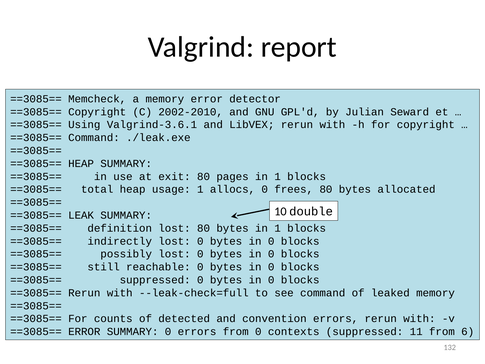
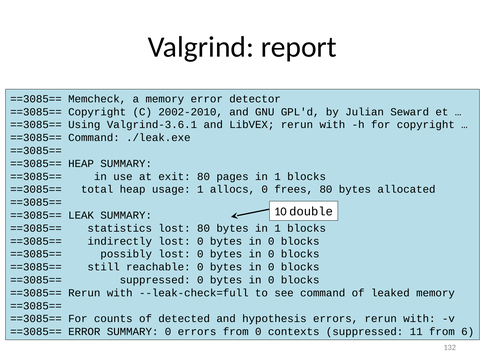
definition: definition -> statistics
convention: convention -> hypothesis
